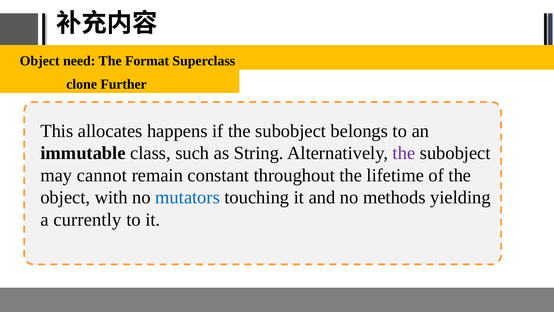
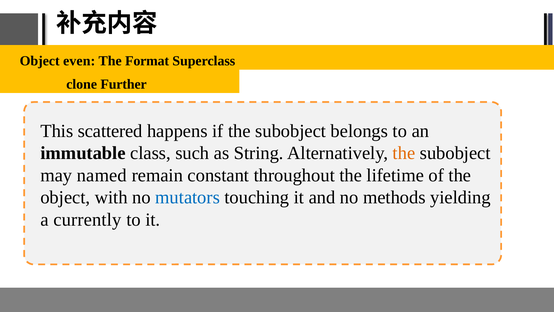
need: need -> even
allocates: allocates -> scattered
the at (404, 153) colour: purple -> orange
cannot: cannot -> named
